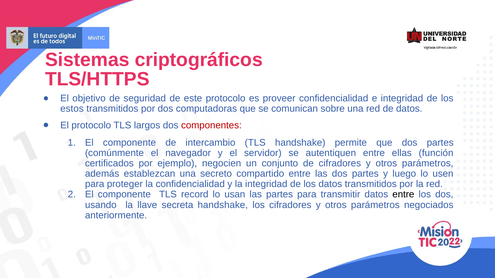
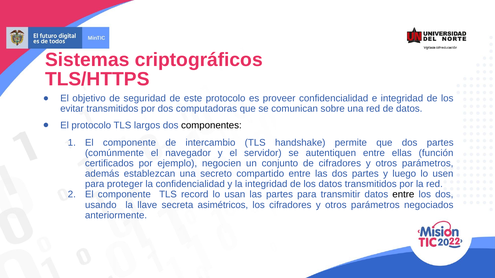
estos: estos -> evitar
componentes colour: red -> black
secreta handshake: handshake -> asimétricos
